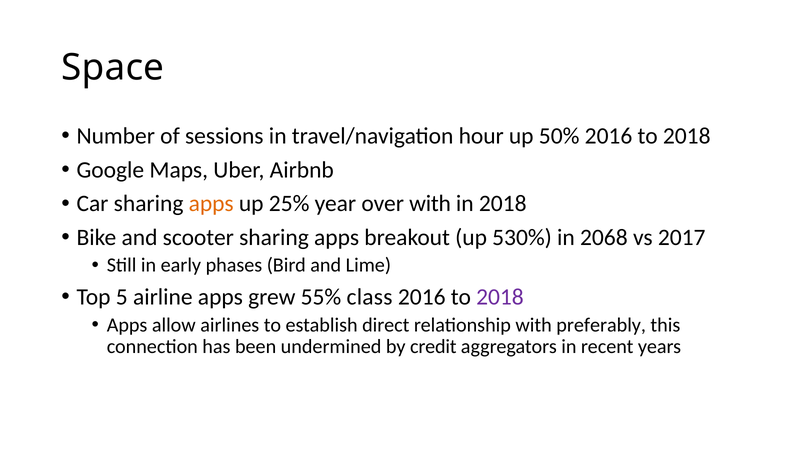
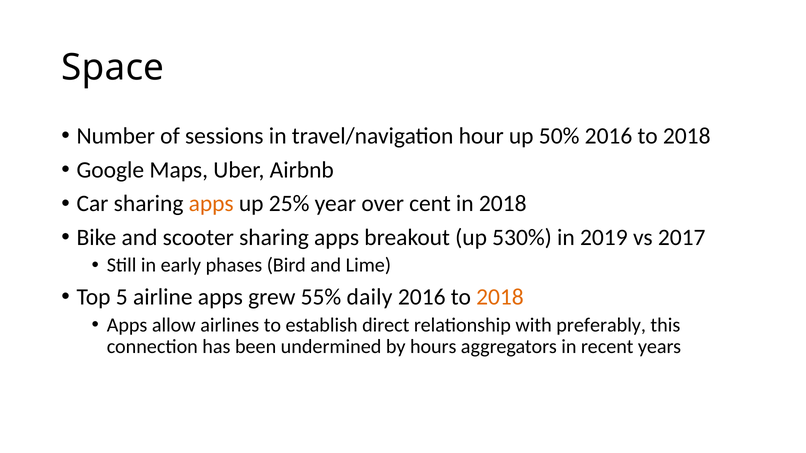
over with: with -> cent
2068: 2068 -> 2019
class: class -> daily
2018 at (500, 297) colour: purple -> orange
credit: credit -> hours
